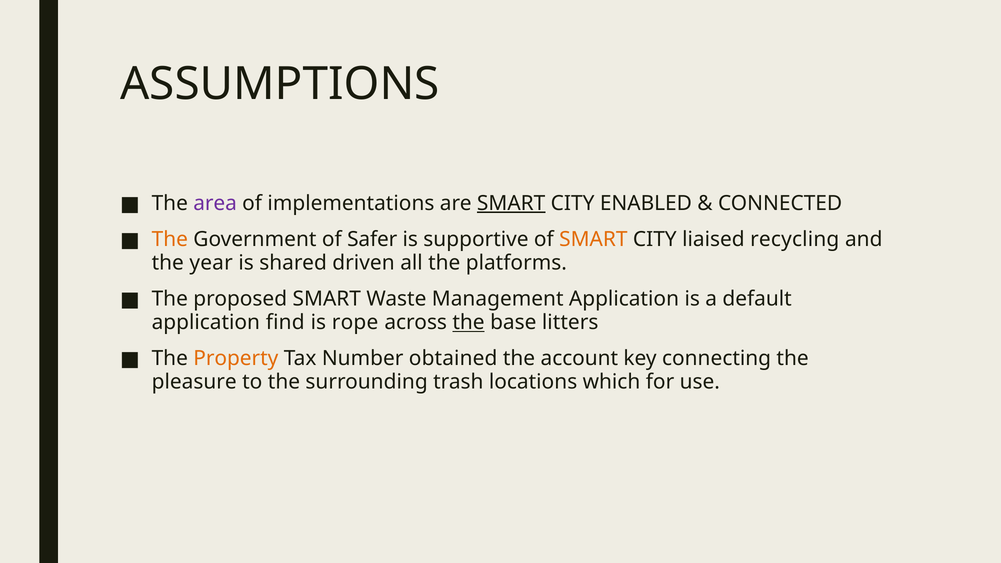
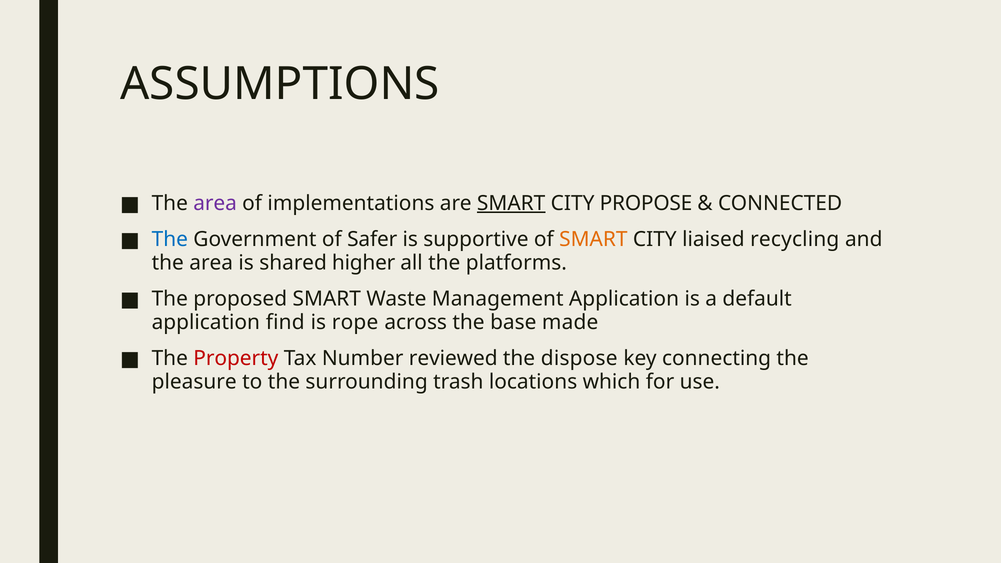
ENABLED: ENABLED -> PROPOSE
The at (170, 239) colour: orange -> blue
year at (211, 263): year -> area
driven: driven -> higher
the at (469, 323) underline: present -> none
litters: litters -> made
Property colour: orange -> red
obtained: obtained -> reviewed
account: account -> dispose
